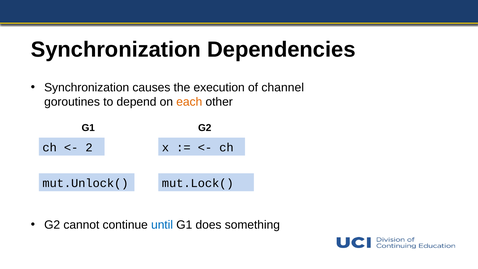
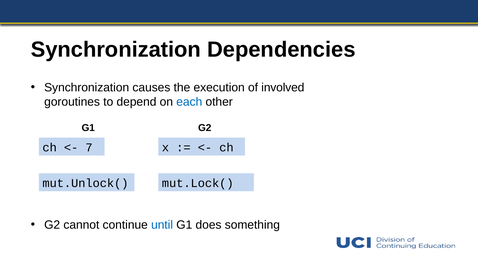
channel: channel -> involved
each colour: orange -> blue
2: 2 -> 7
